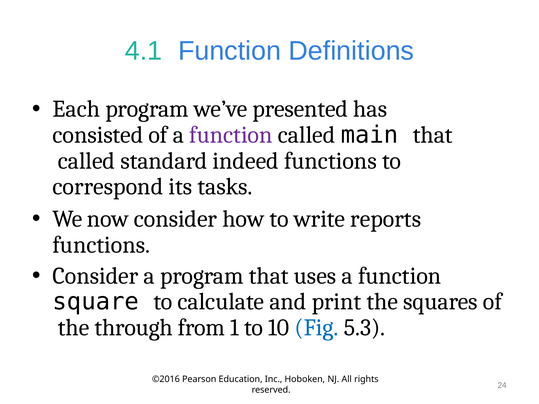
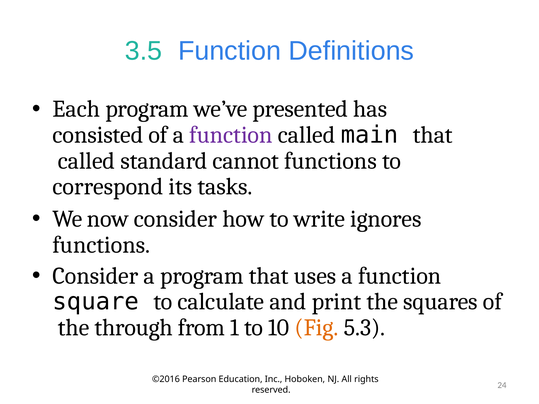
4.1: 4.1 -> 3.5
indeed: indeed -> cannot
reports: reports -> ignores
Fig colour: blue -> orange
